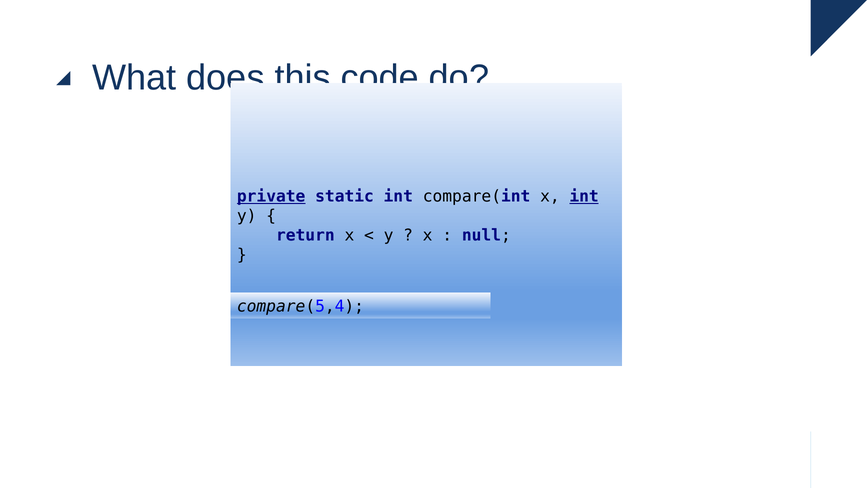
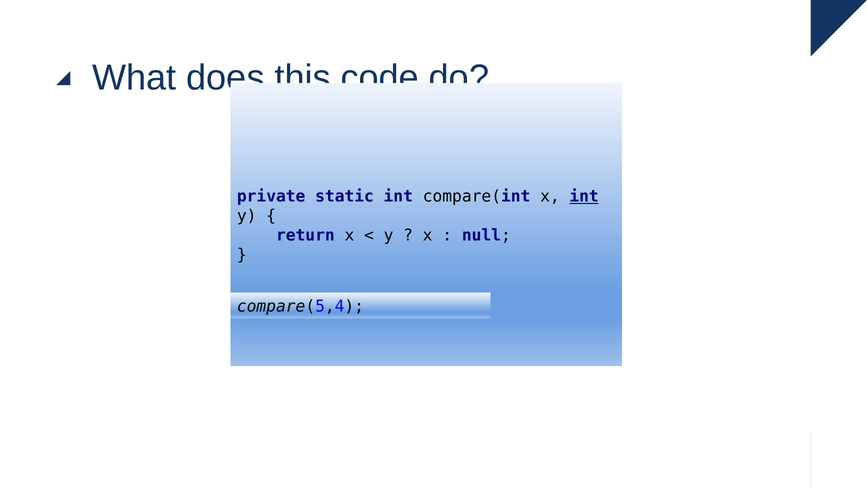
private underline: present -> none
